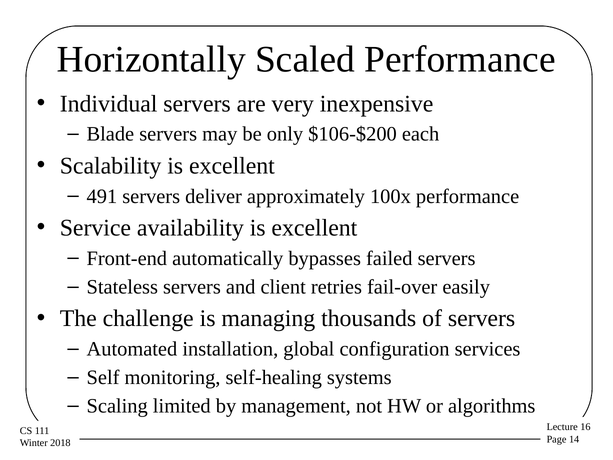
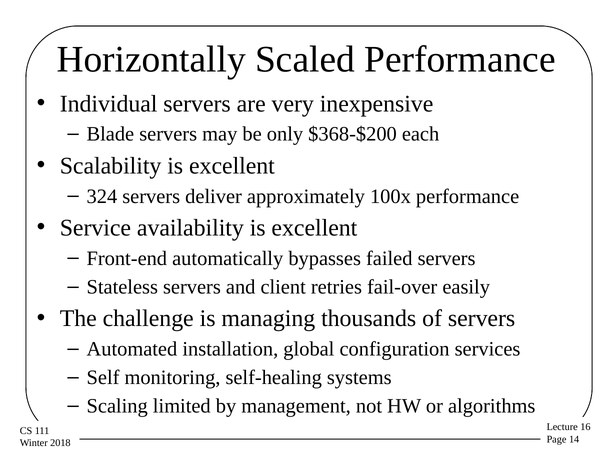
$106-$200: $106-$200 -> $368-$200
491: 491 -> 324
